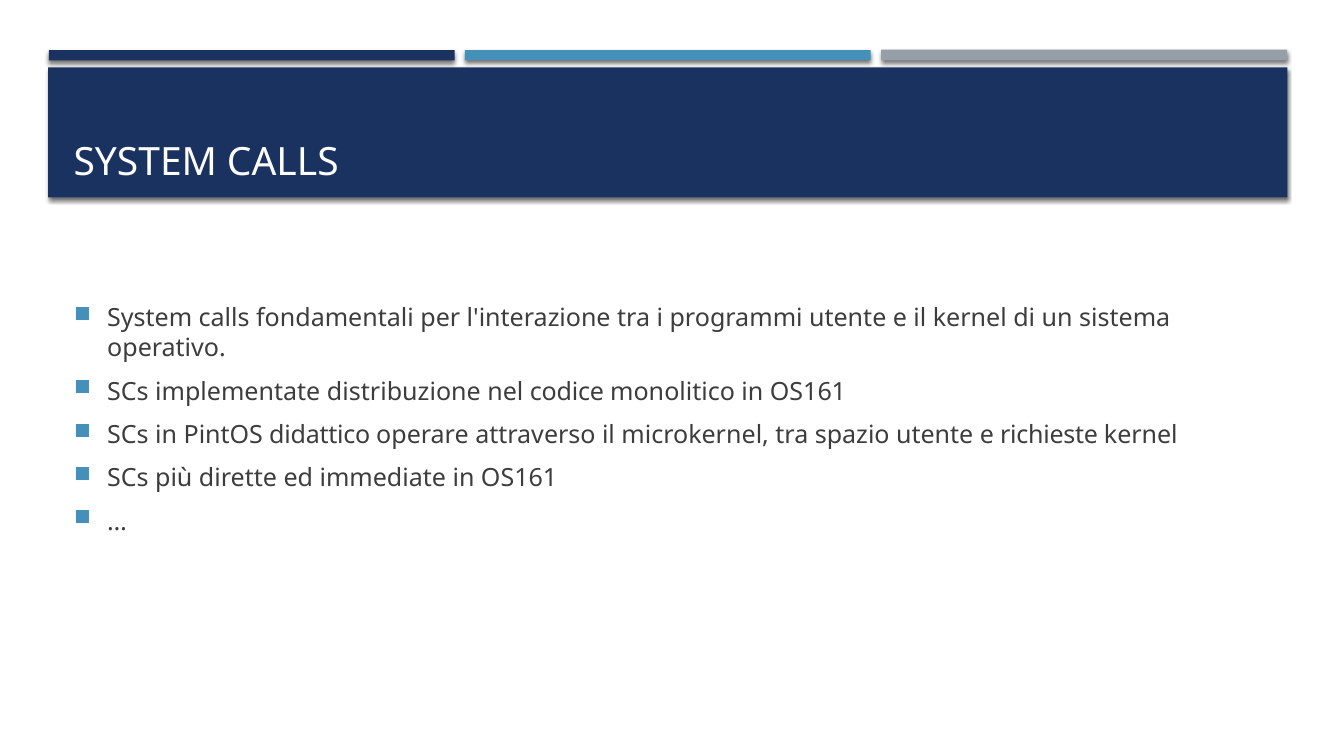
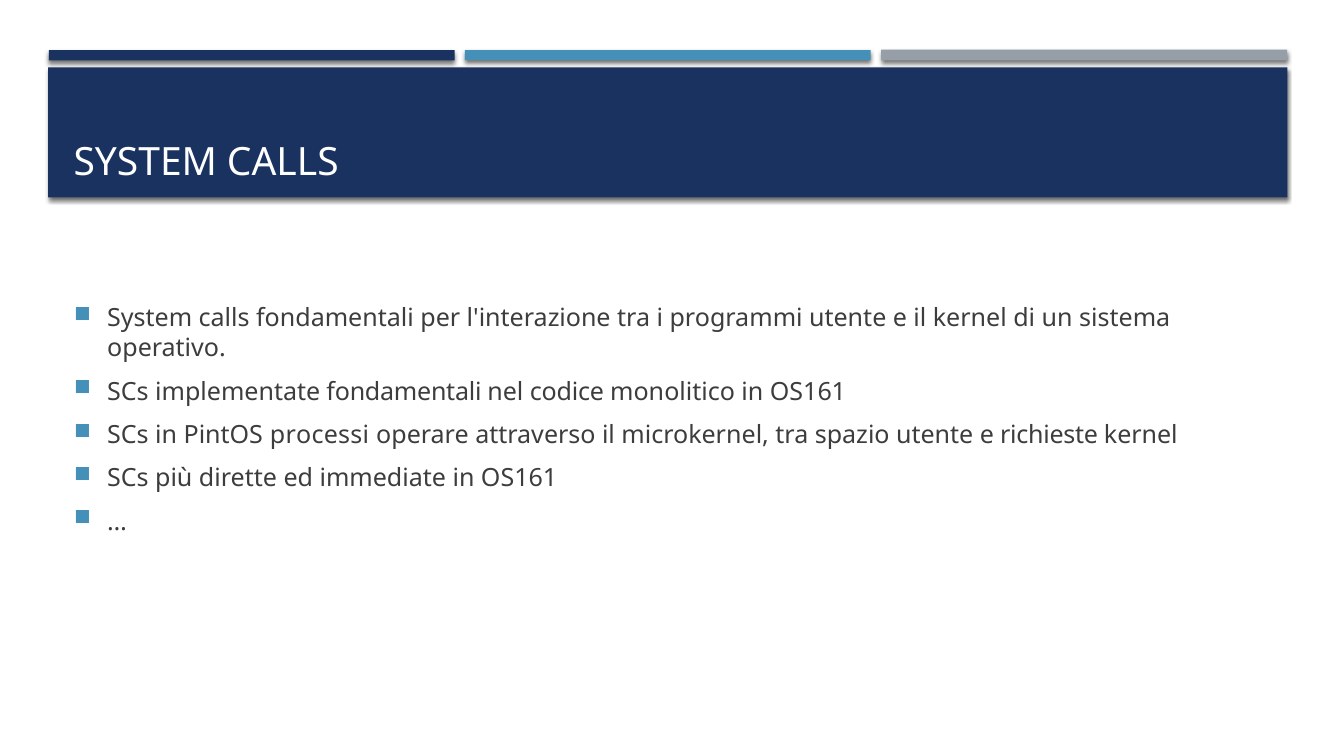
implementate distribuzione: distribuzione -> fondamentali
didattico: didattico -> processi
